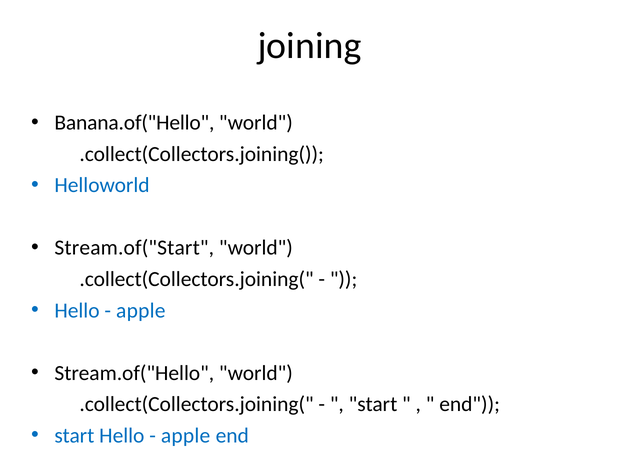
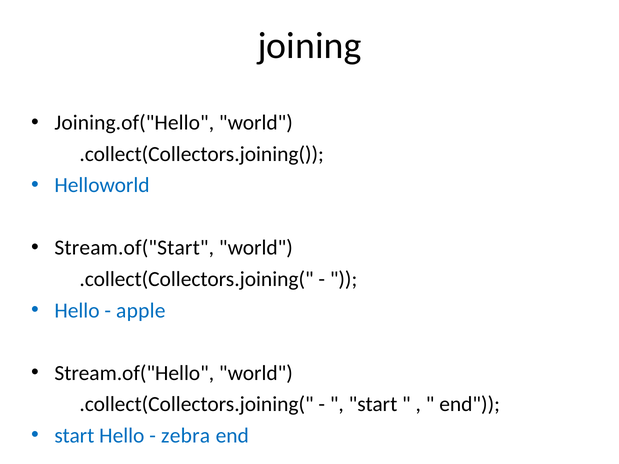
Banana.of("Hello: Banana.of("Hello -> Joining.of("Hello
apple at (186, 436): apple -> zebra
